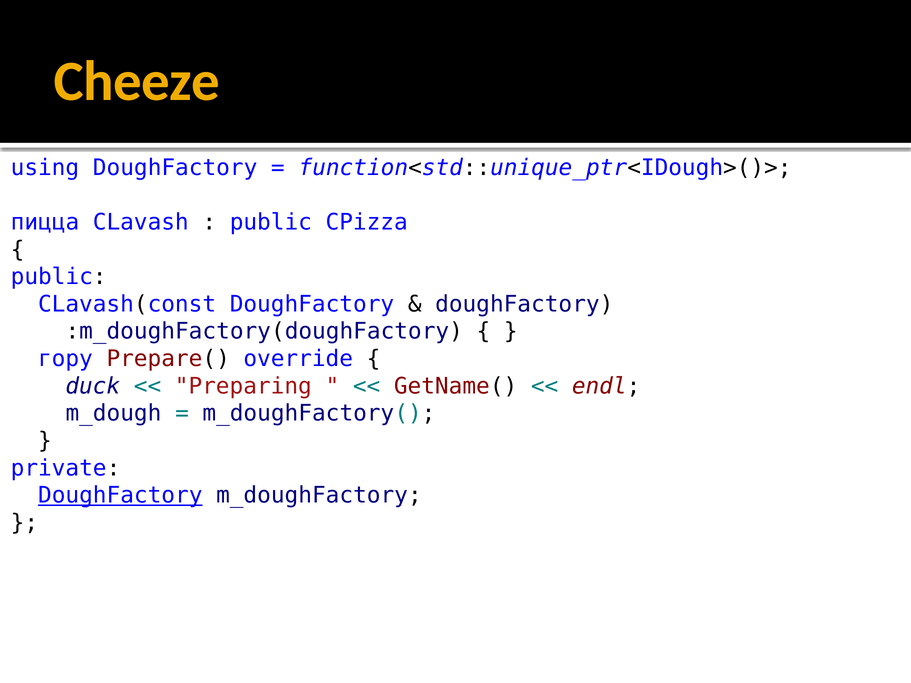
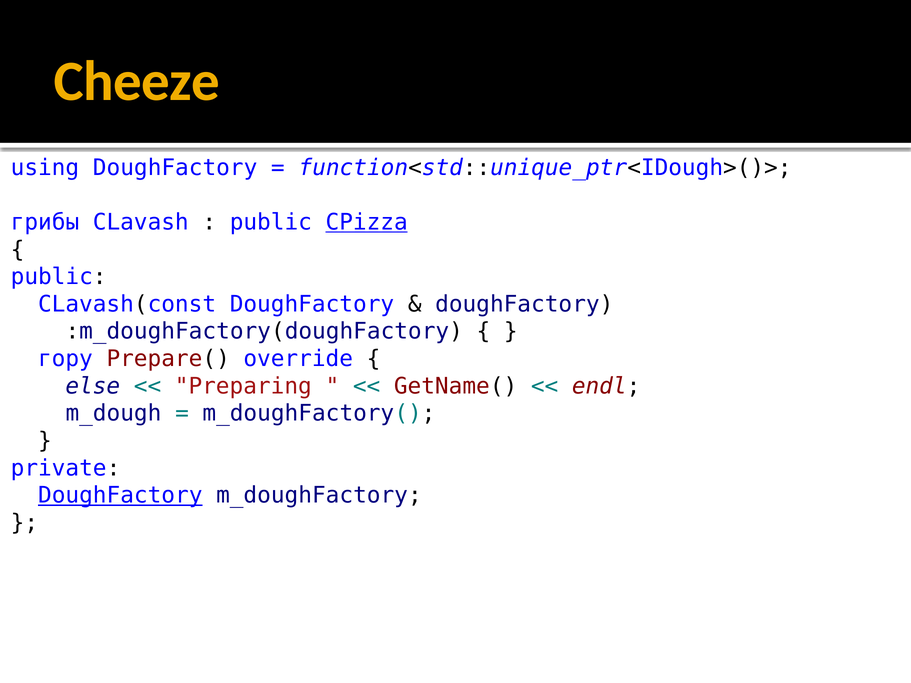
пицца: пицца -> грибы
CPizza underline: none -> present
duck: duck -> else
